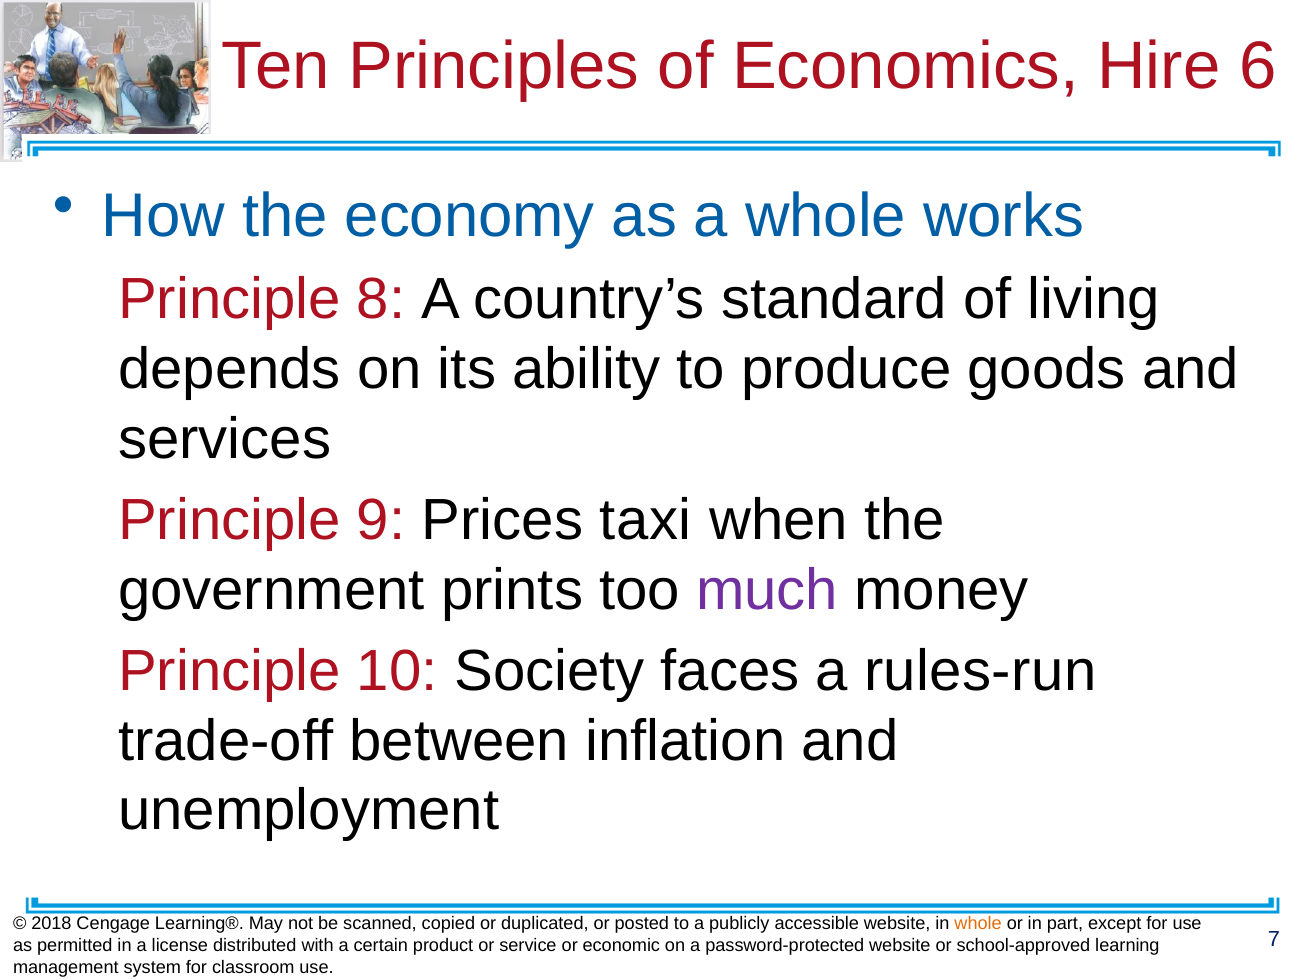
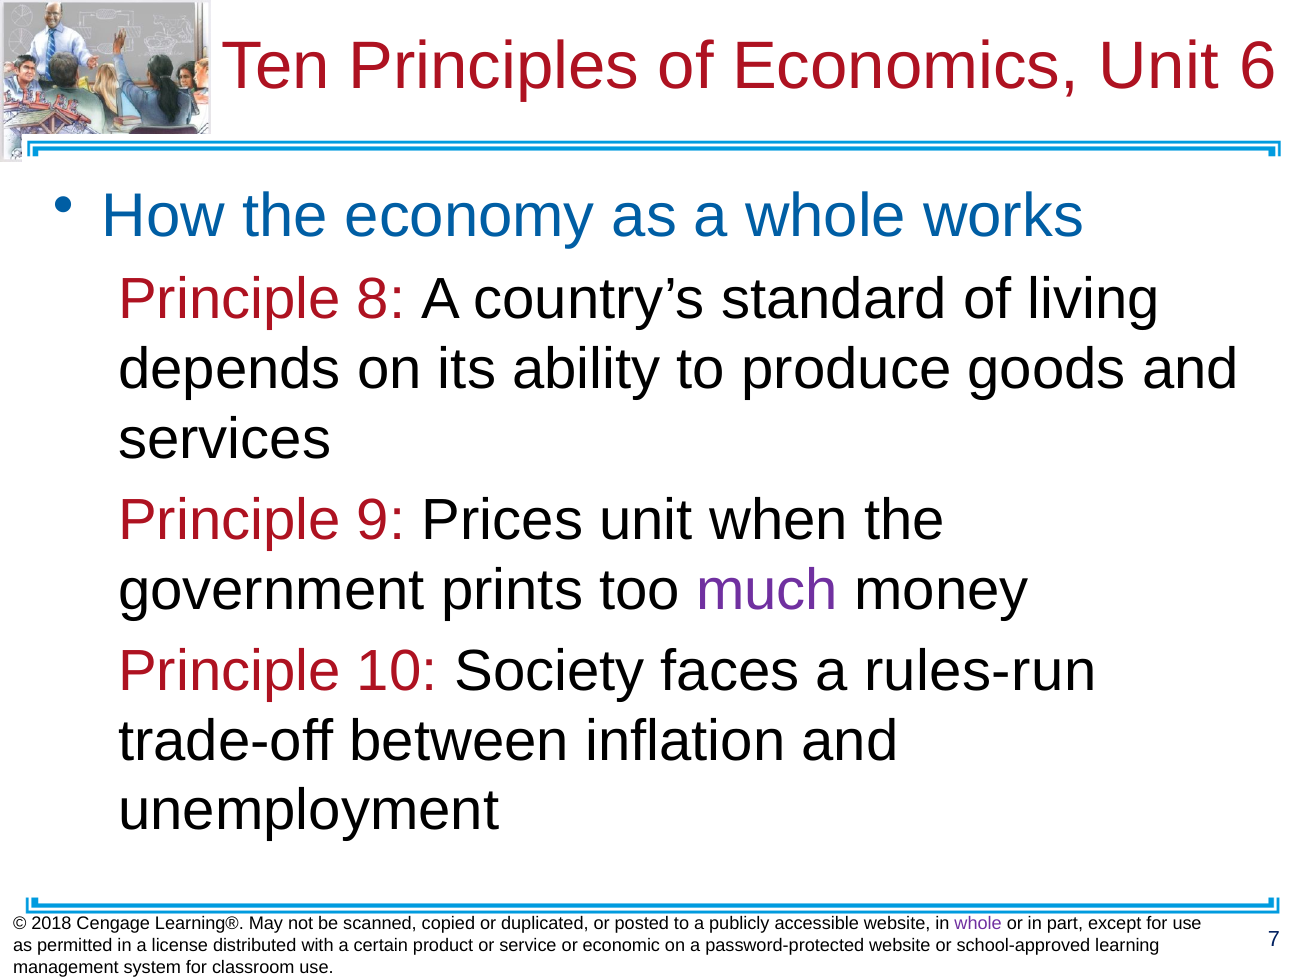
Economics Hire: Hire -> Unit
Prices taxi: taxi -> unit
whole at (978, 924) colour: orange -> purple
